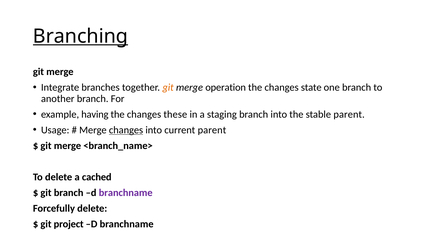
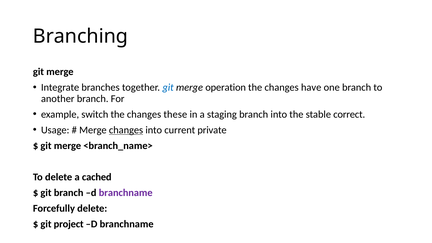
Branching underline: present -> none
git at (168, 88) colour: orange -> blue
state: state -> have
having: having -> switch
stable parent: parent -> correct
current parent: parent -> private
